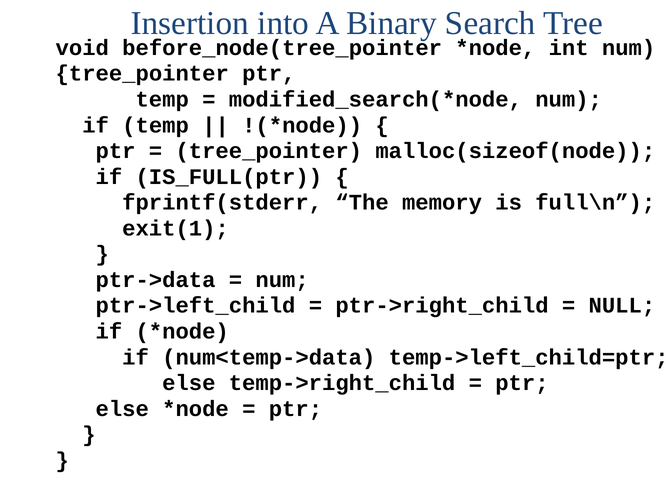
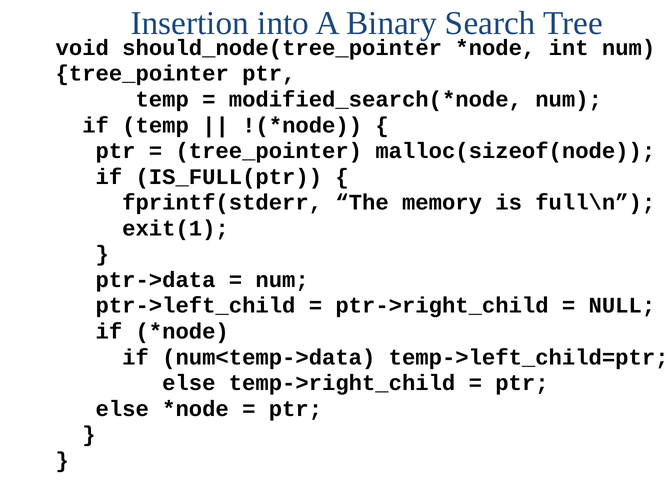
before_node(tree_pointer: before_node(tree_pointer -> should_node(tree_pointer
